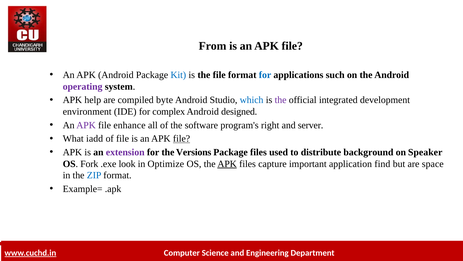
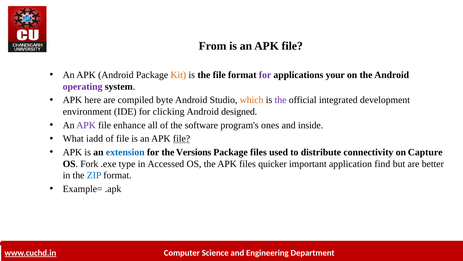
Kit colour: blue -> orange
for at (265, 75) colour: blue -> purple
such: such -> your
help: help -> here
which colour: blue -> orange
complex: complex -> clicking
right: right -> ones
server: server -> inside
extension colour: purple -> blue
background: background -> connectivity
Speaker: Speaker -> Capture
look: look -> type
Optimize: Optimize -> Accessed
APK at (227, 164) underline: present -> none
capture: capture -> quicker
space: space -> better
